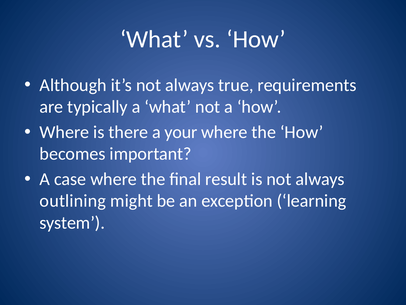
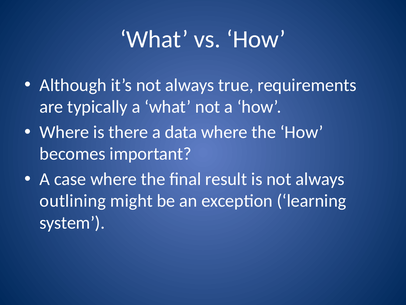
your: your -> data
